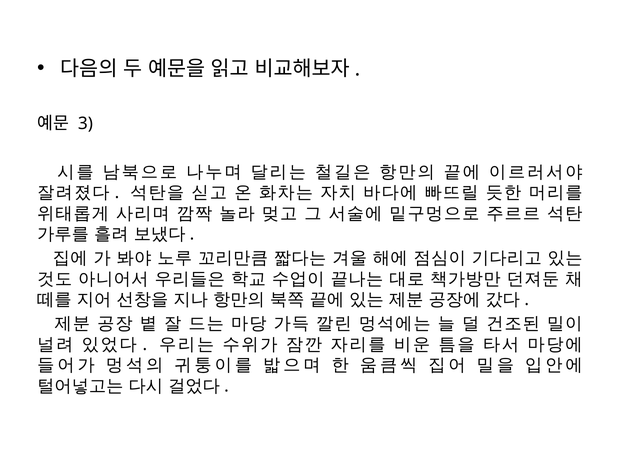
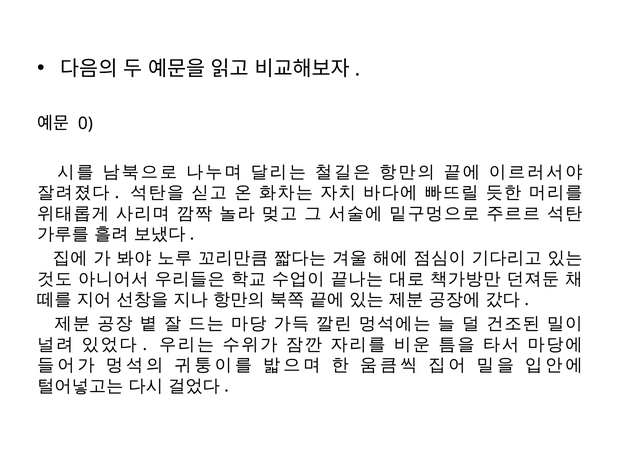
3: 3 -> 0
